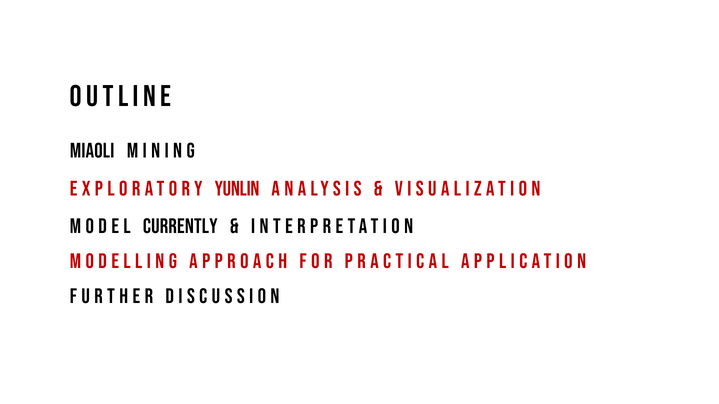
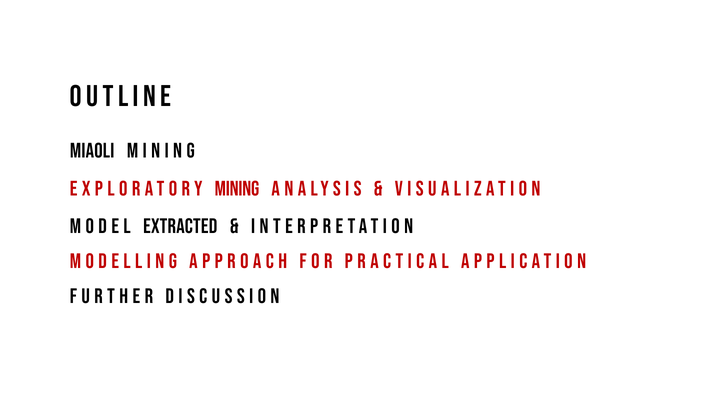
Exploratory Yunlin: Yunlin -> Mining
Currently: Currently -> Extracted
